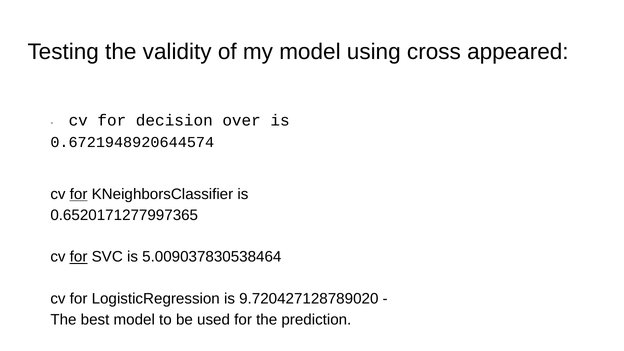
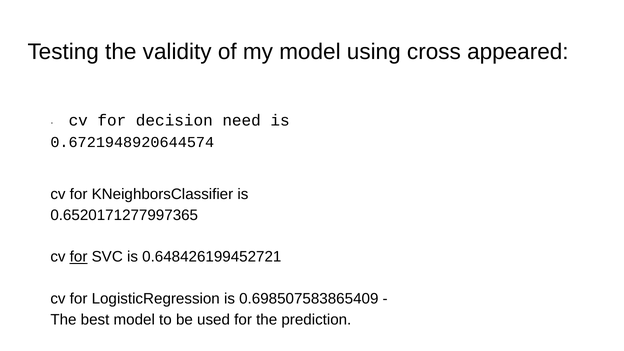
over: over -> need
for at (79, 194) underline: present -> none
5.009037830538464: 5.009037830538464 -> 0.648426199452721
9.720427128789020: 9.720427128789020 -> 0.698507583865409
